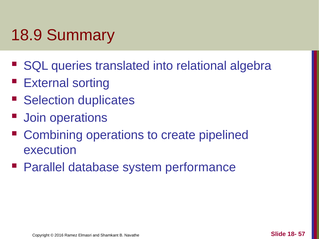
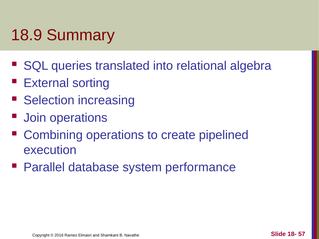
duplicates: duplicates -> increasing
